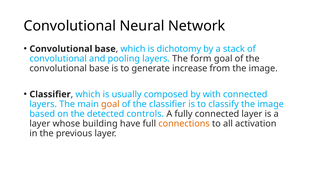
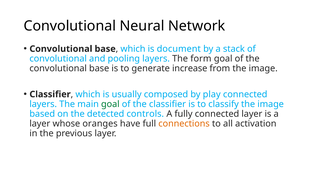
dichotomy: dichotomy -> document
with: with -> play
goal at (110, 104) colour: orange -> green
building: building -> oranges
